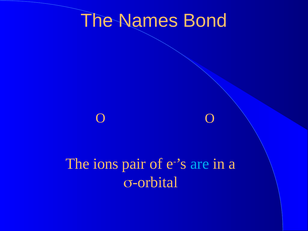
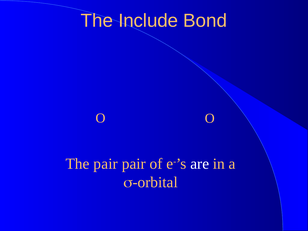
Names: Names -> Include
The ions: ions -> pair
are colour: light blue -> white
